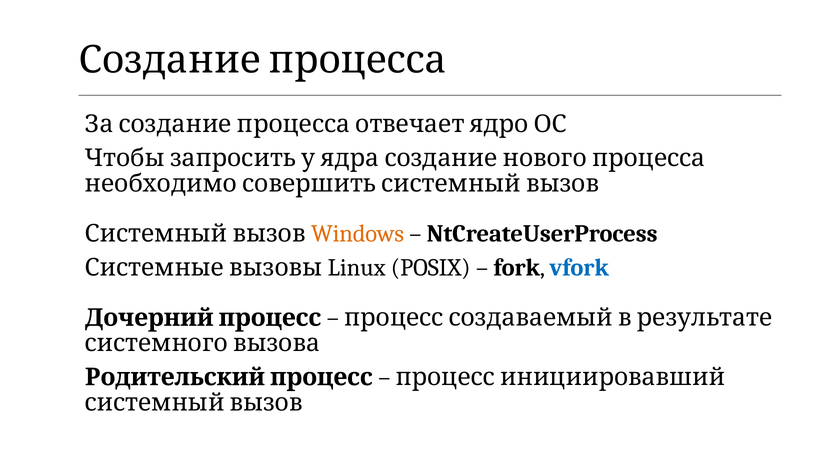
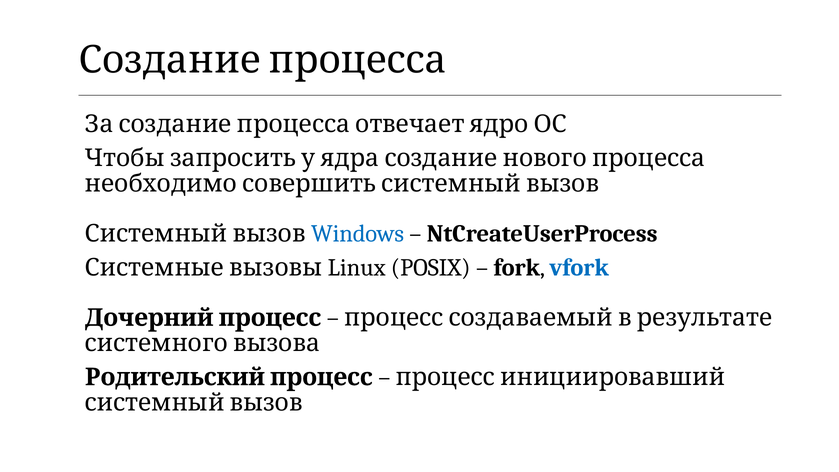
Windows colour: orange -> blue
